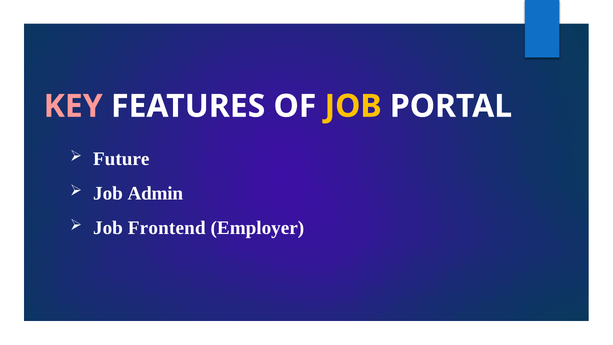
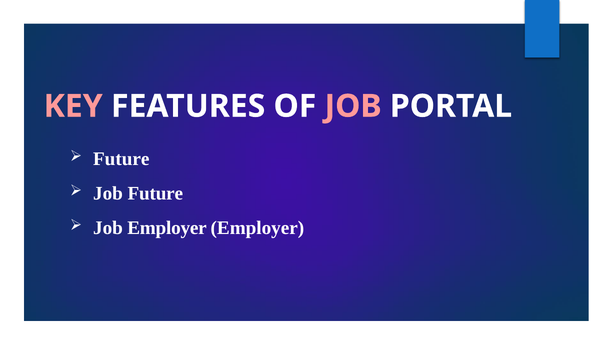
JOB at (353, 106) colour: yellow -> pink
Job Admin: Admin -> Future
Job Frontend: Frontend -> Employer
